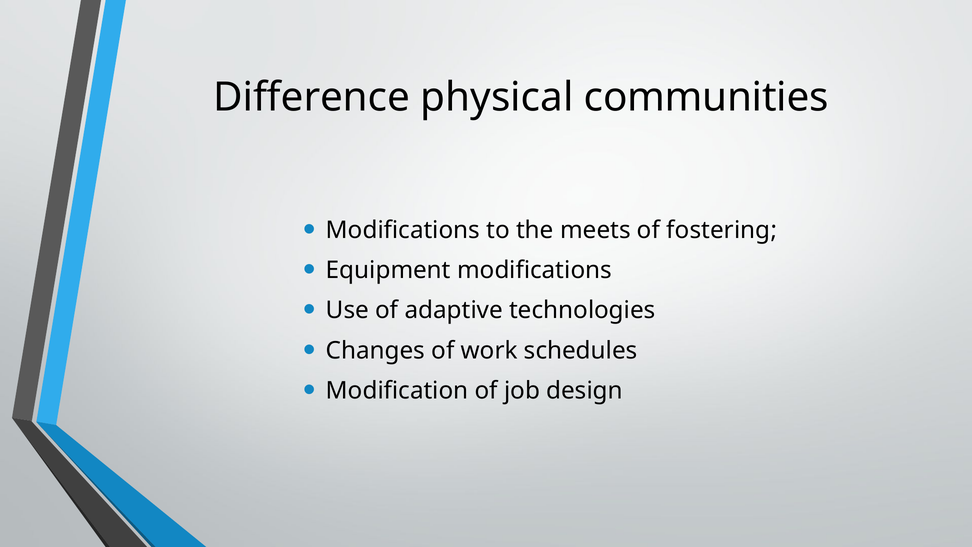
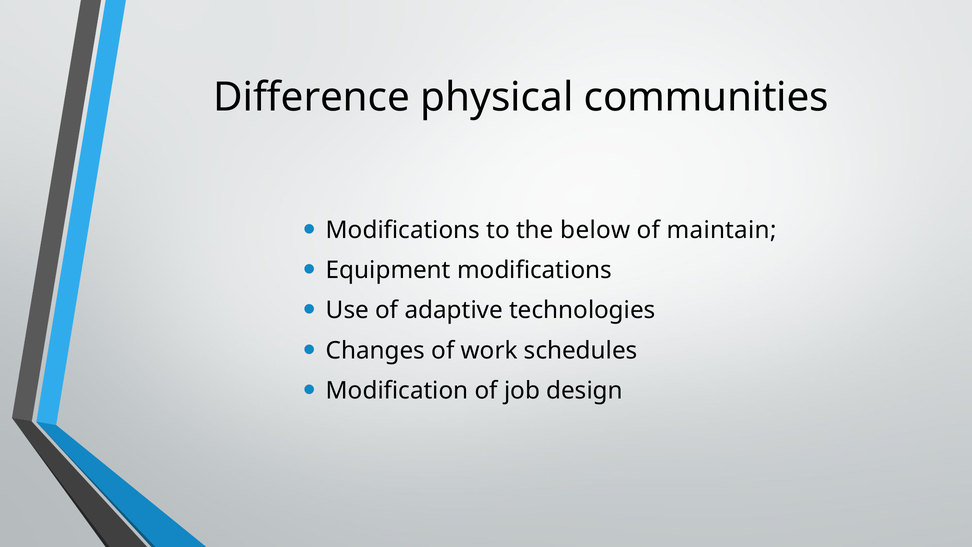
meets: meets -> below
fostering: fostering -> maintain
